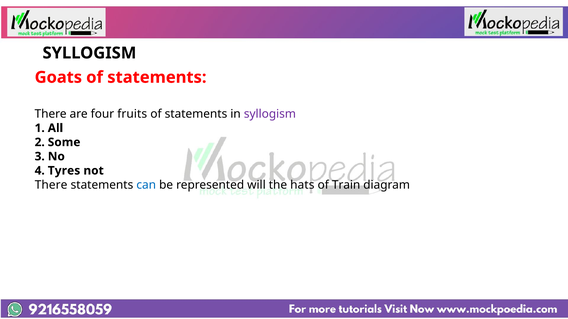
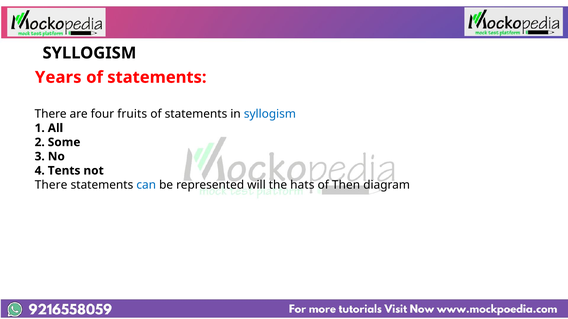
Goats: Goats -> Years
syllogism at (270, 114) colour: purple -> blue
Tyres: Tyres -> Tents
Train: Train -> Then
